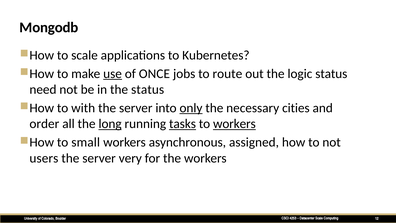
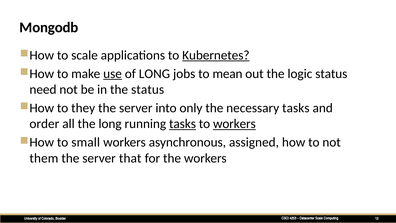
Kubernetes underline: none -> present
of ONCE: ONCE -> LONG
route: route -> mean
with: with -> they
only underline: present -> none
necessary cities: cities -> tasks
long at (110, 124) underline: present -> none
users: users -> them
very: very -> that
